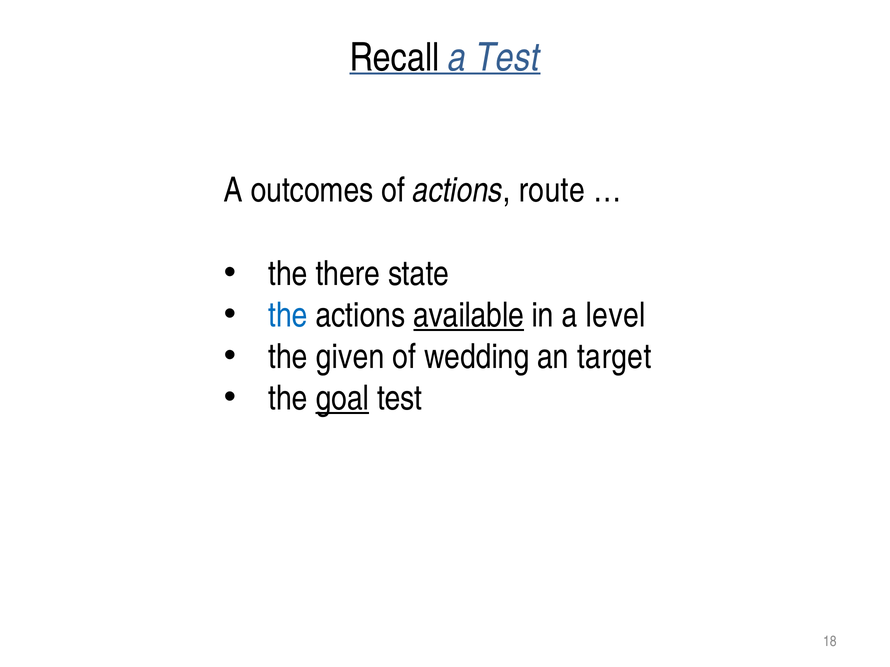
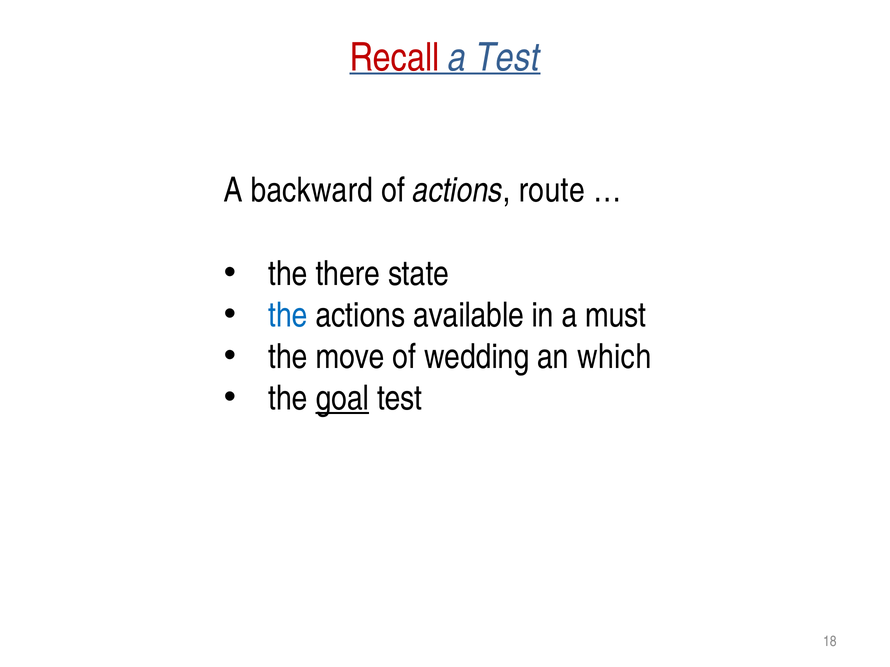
Recall colour: black -> red
outcomes: outcomes -> backward
available underline: present -> none
level: level -> must
given: given -> move
target: target -> which
